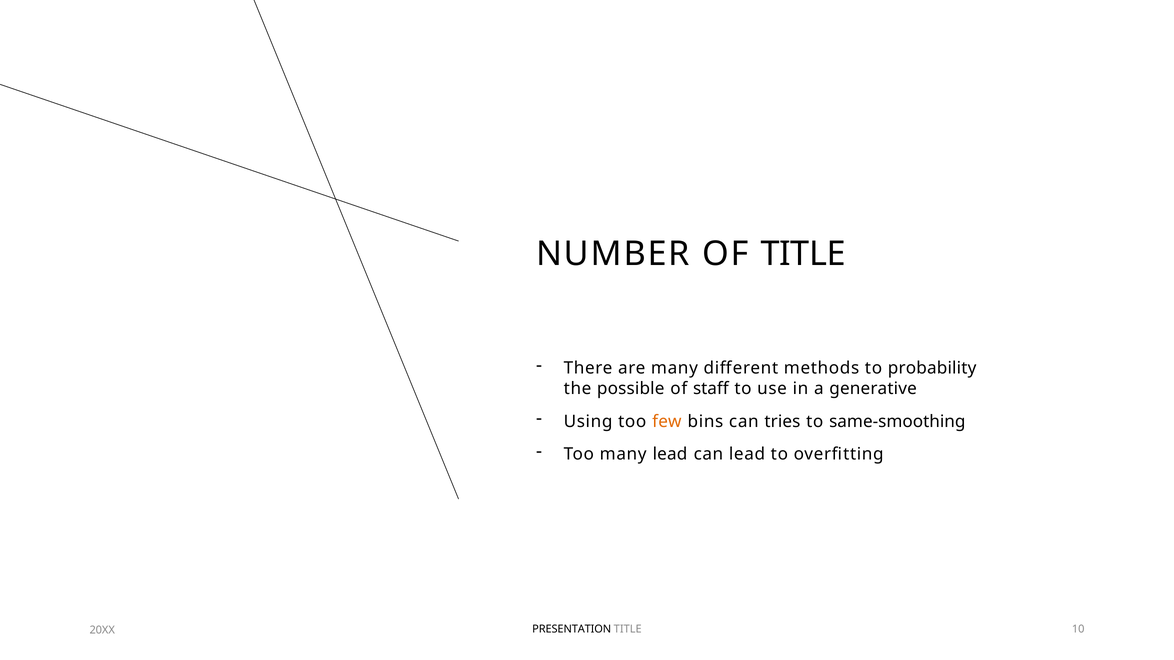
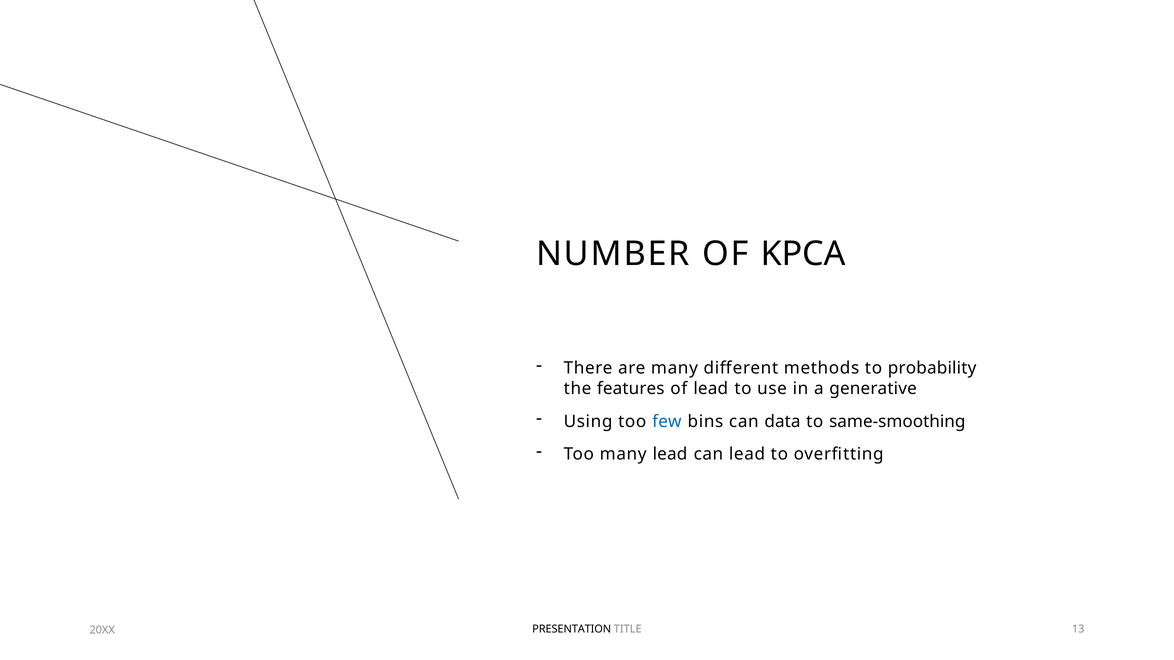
OF TITLE: TITLE -> KPCA
possible: possible -> features
of staff: staff -> lead
few colour: orange -> blue
tries: tries -> data
10: 10 -> 13
